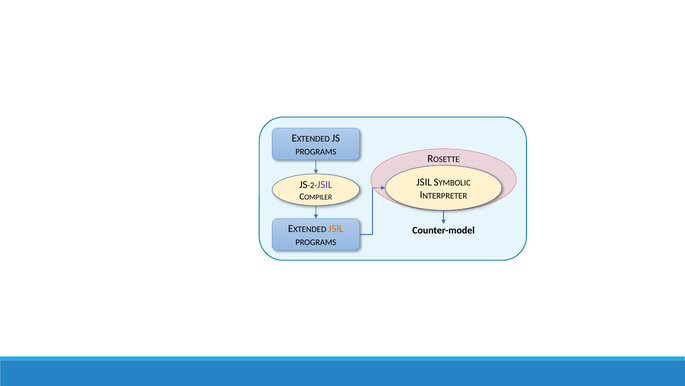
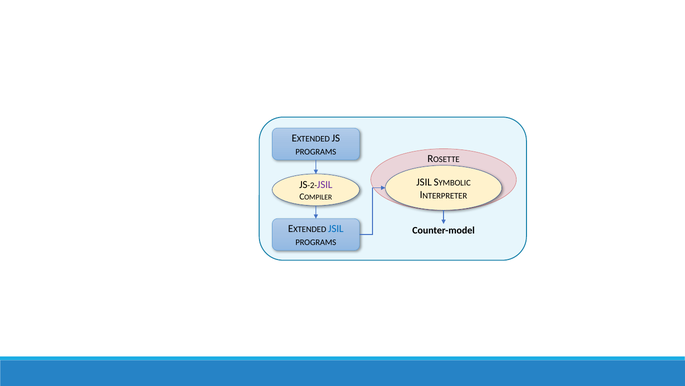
JSIL at (336, 228) colour: orange -> blue
